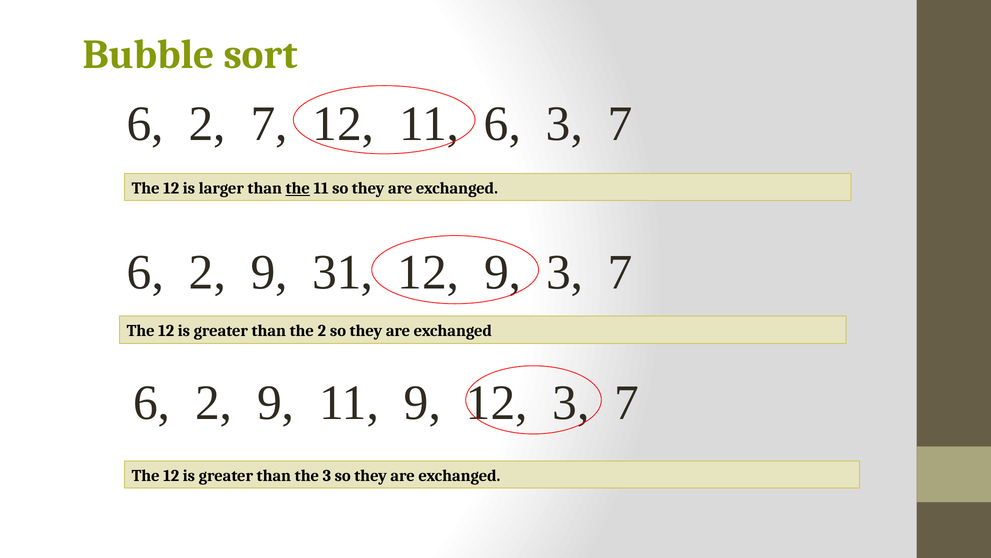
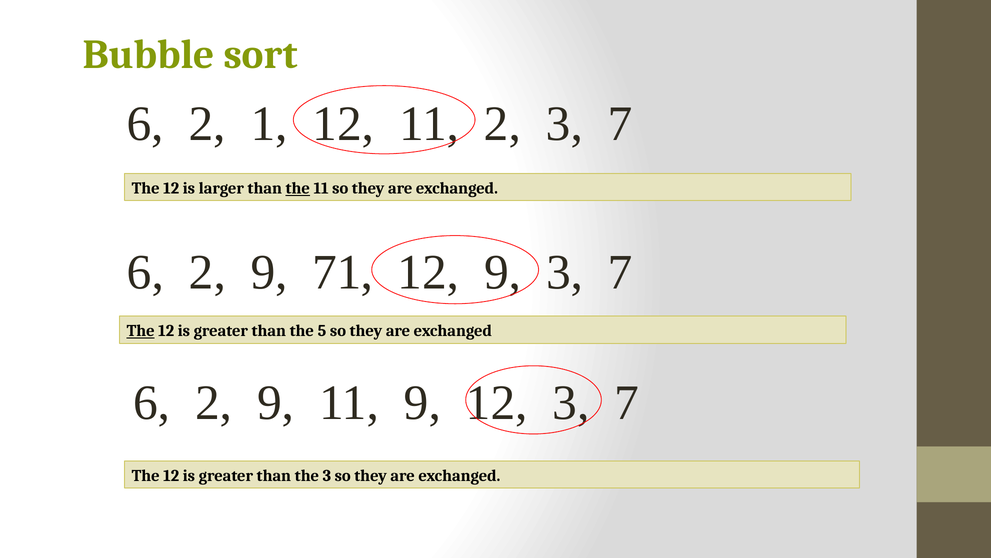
2 7: 7 -> 1
11 6: 6 -> 2
31: 31 -> 71
The at (141, 331) underline: none -> present
the 2: 2 -> 5
